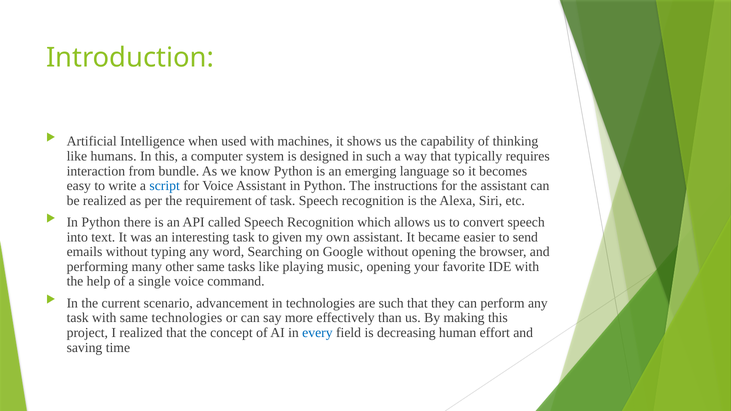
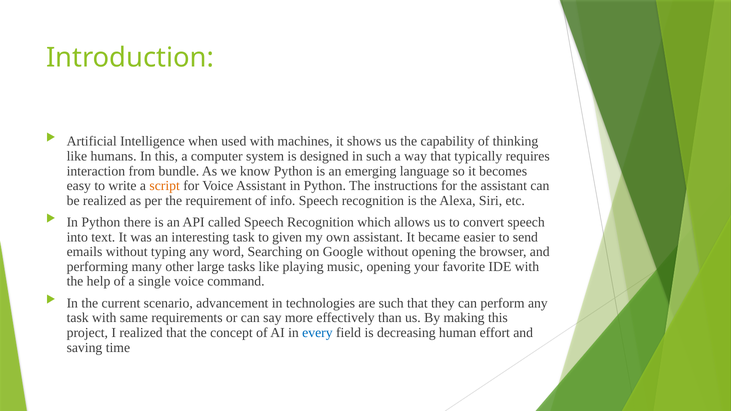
script colour: blue -> orange
of task: task -> info
other same: same -> large
same technologies: technologies -> requirements
